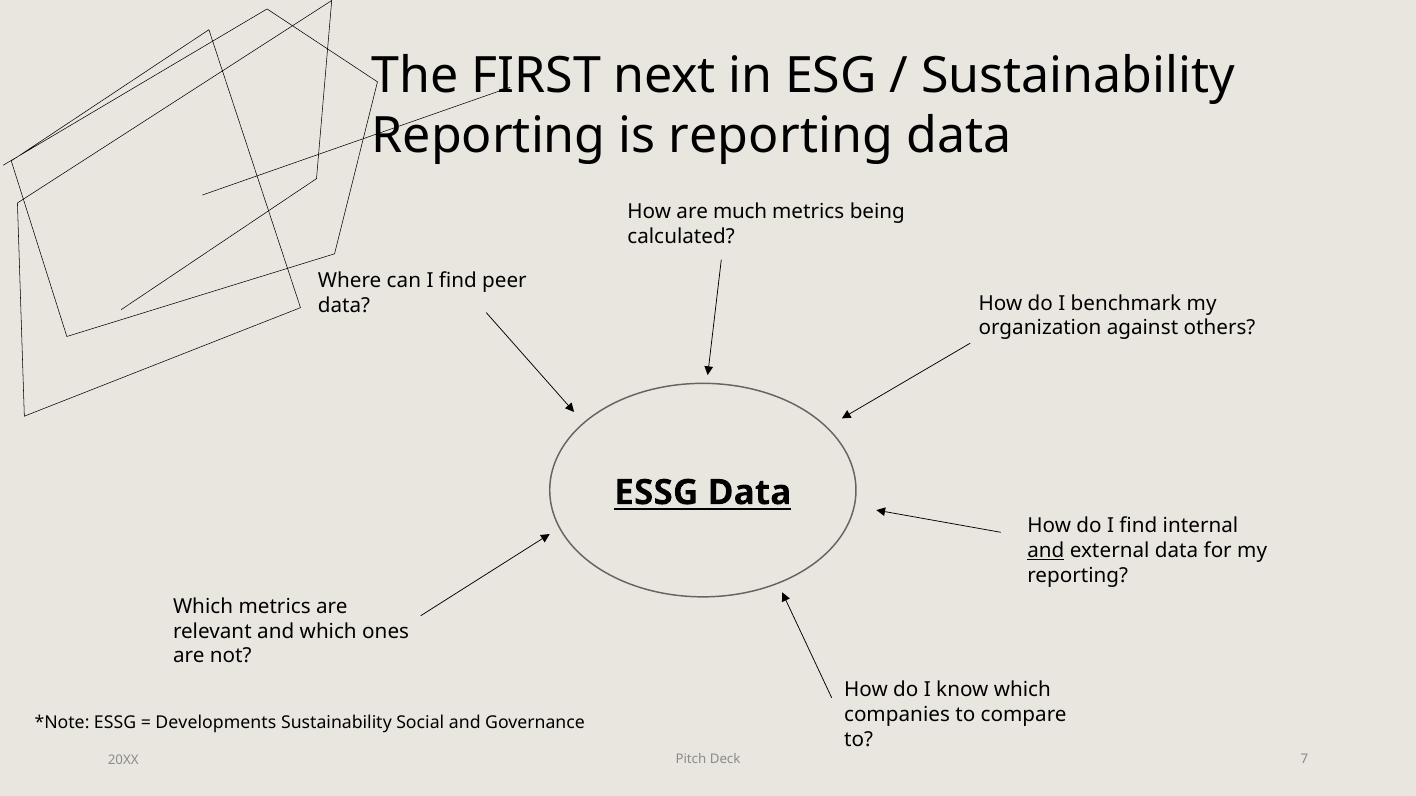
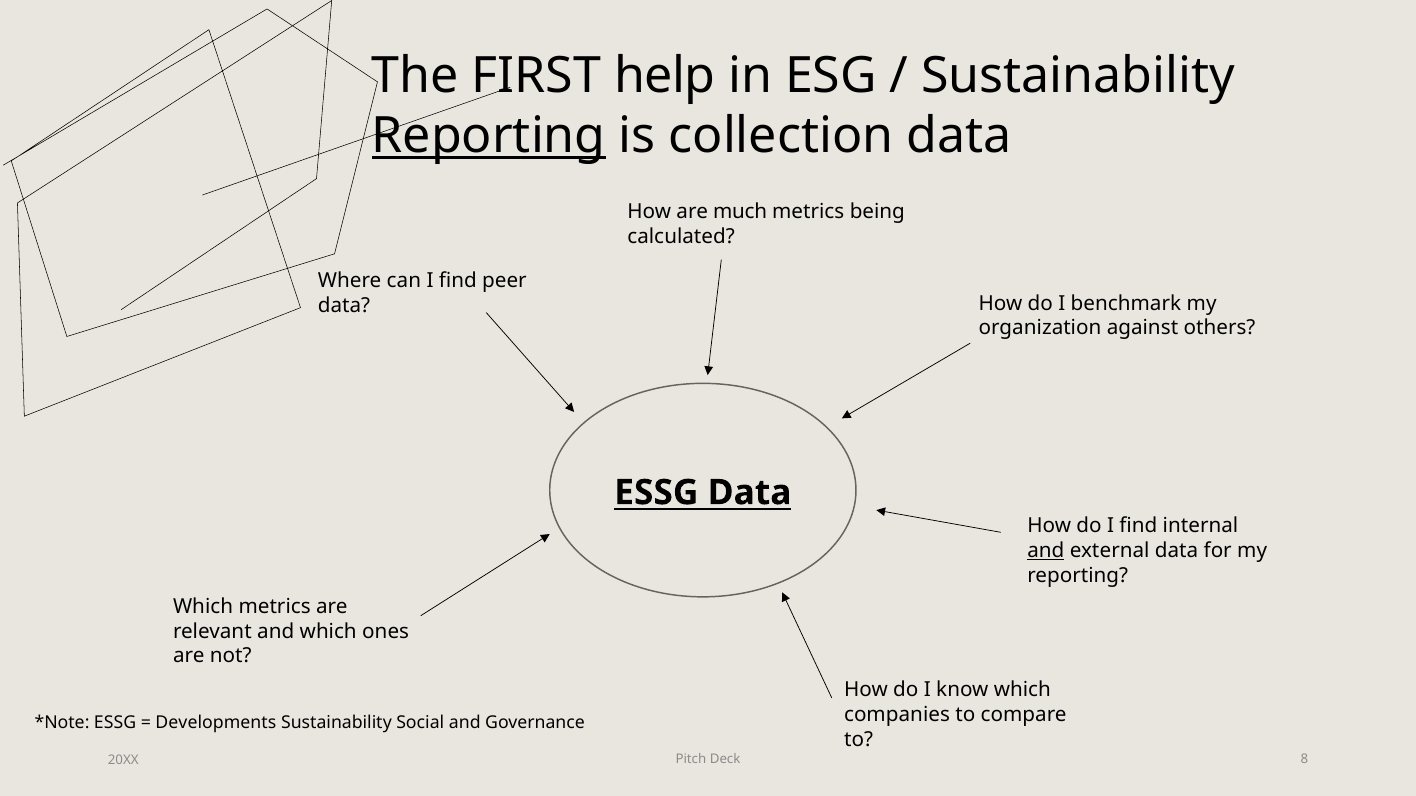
next: next -> help
Reporting at (489, 136) underline: none -> present
is reporting: reporting -> collection
7: 7 -> 8
